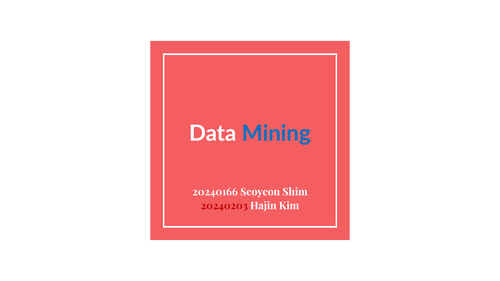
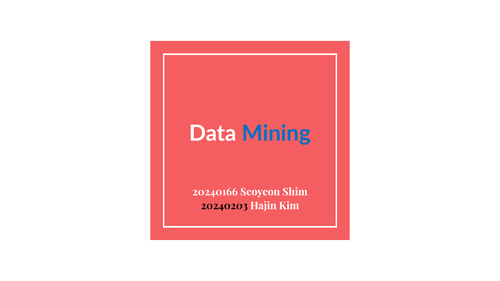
20240203 colour: red -> black
